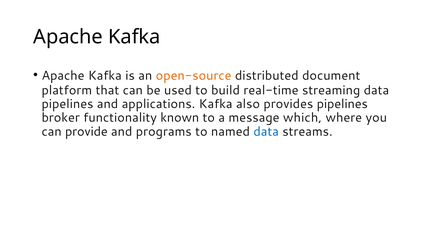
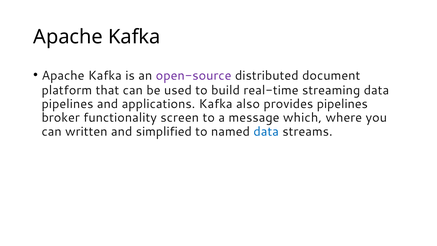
open-source colour: orange -> purple
known: known -> screen
provide: provide -> written
programs: programs -> simplified
